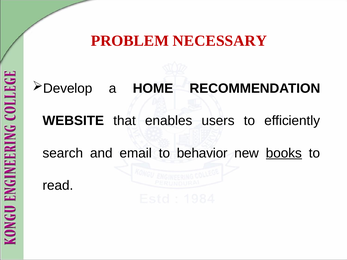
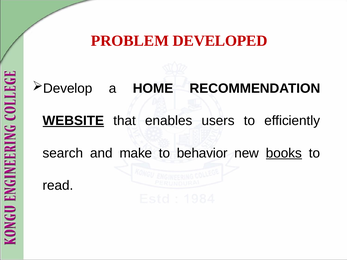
NECESSARY: NECESSARY -> DEVELOPED
WEBSITE underline: none -> present
email: email -> make
